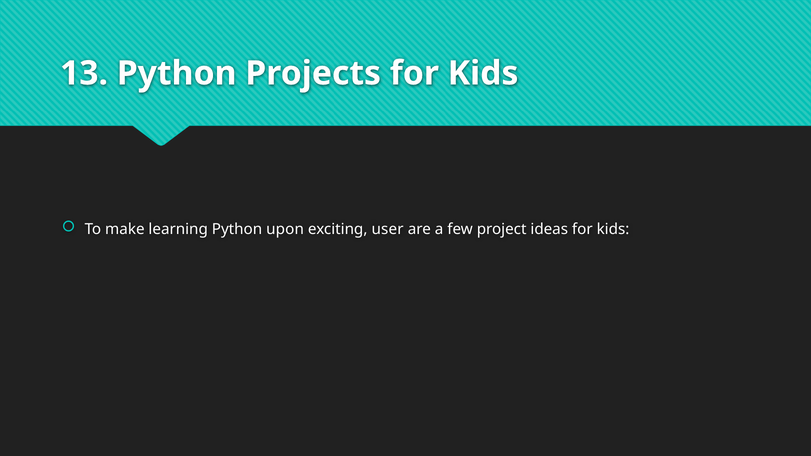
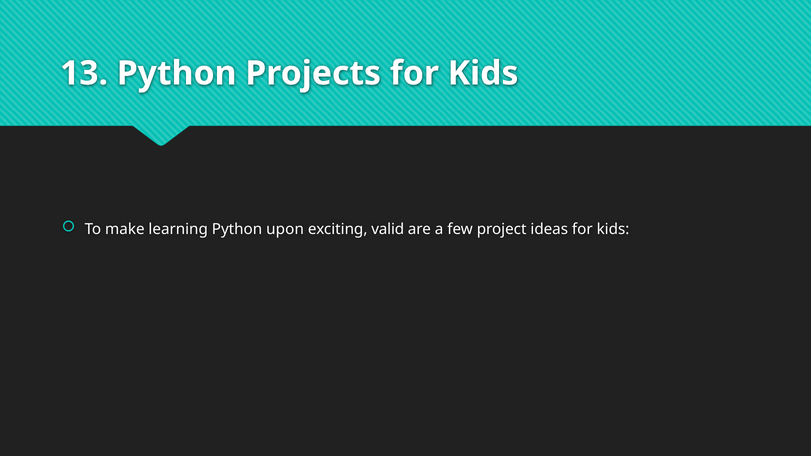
user: user -> valid
